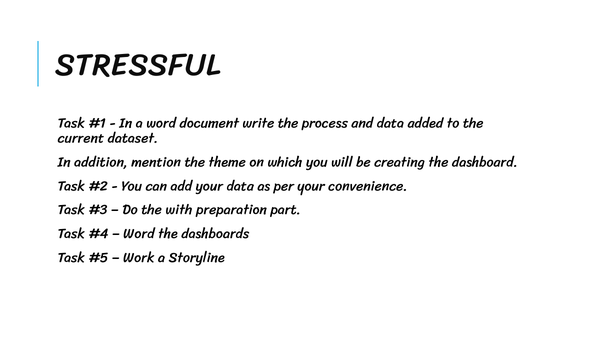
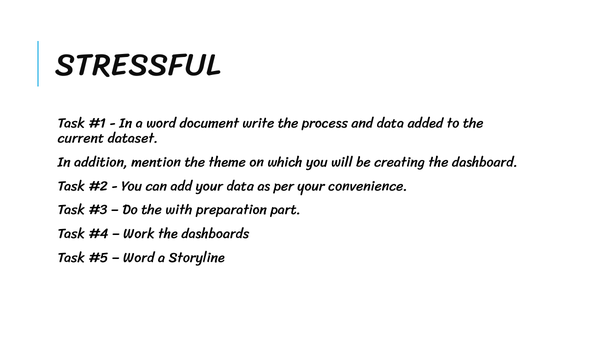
Word at (139, 234): Word -> Work
Work at (139, 257): Work -> Word
